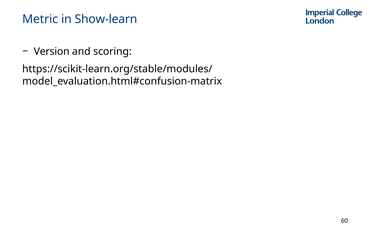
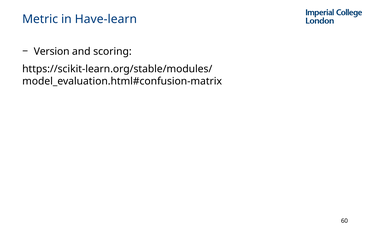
Show-learn: Show-learn -> Have-learn
